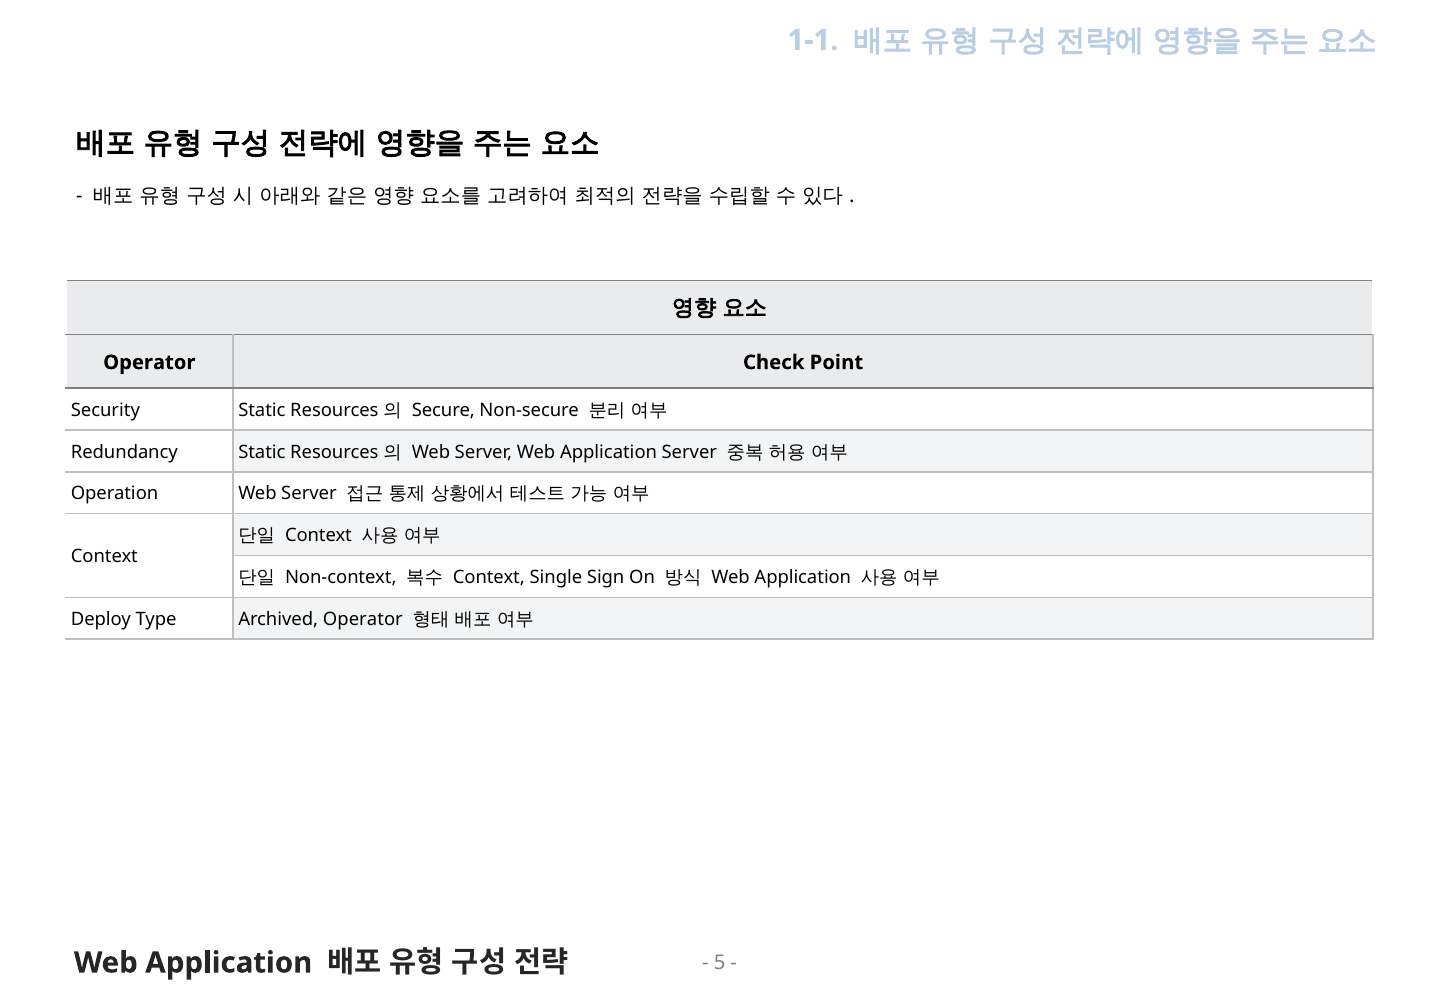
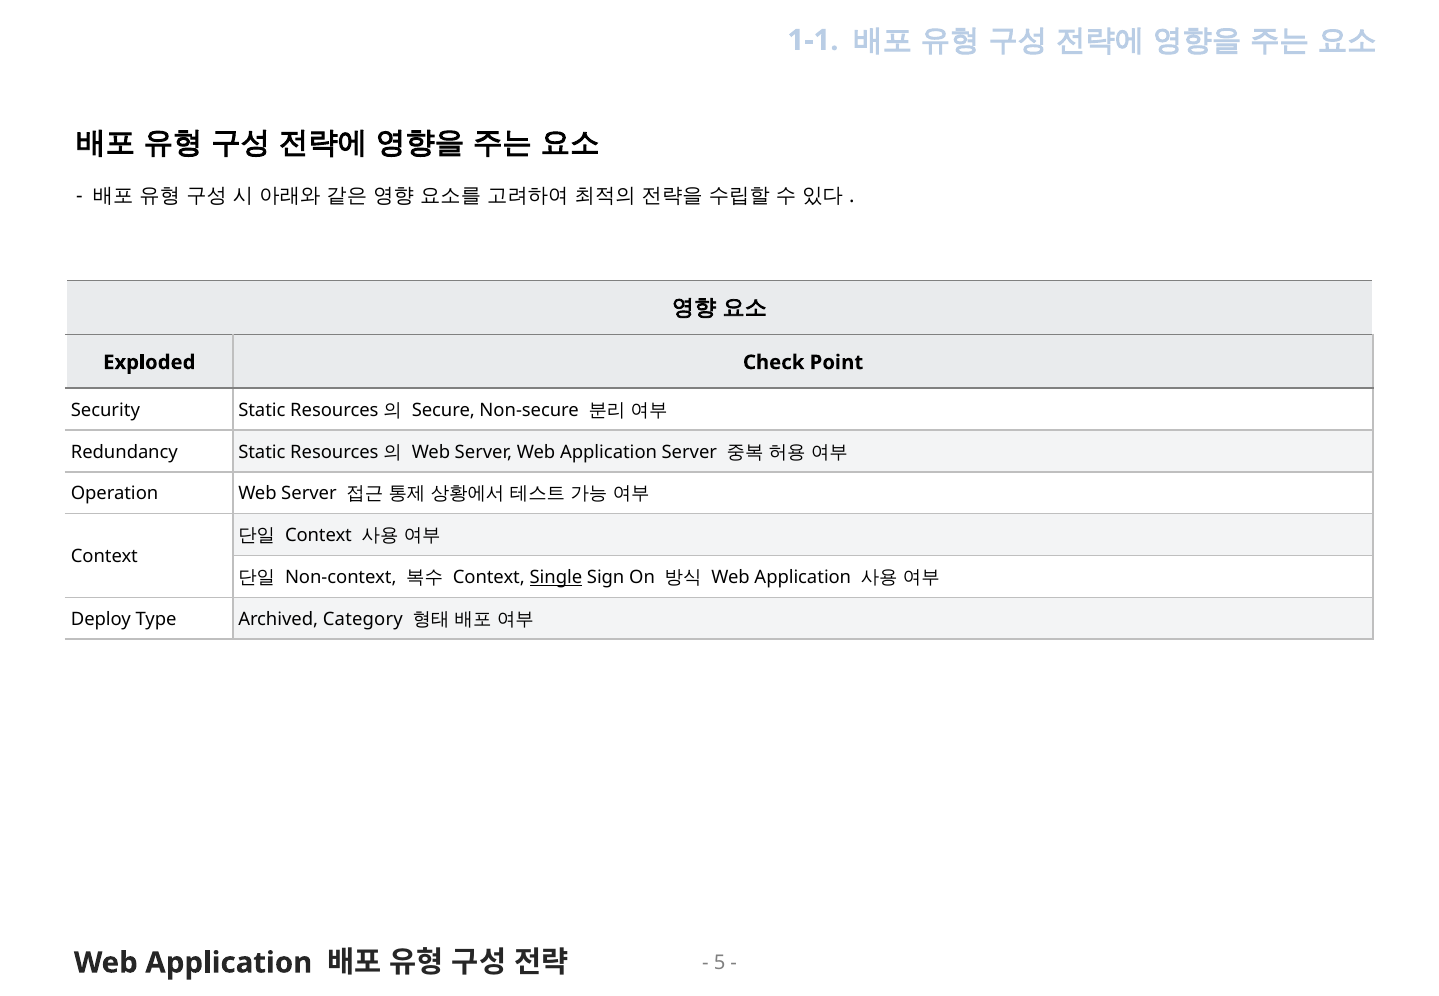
Operator at (149, 363): Operator -> Exploded
Single underline: none -> present
Archived Operator: Operator -> Category
